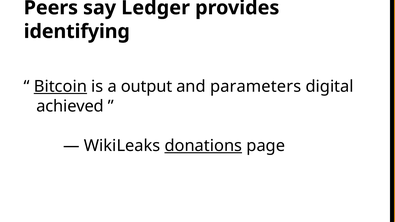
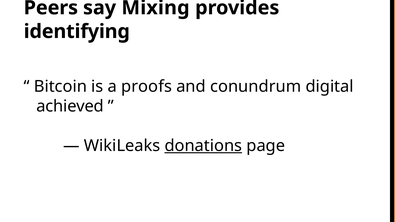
Ledger: Ledger -> Mixing
Bitcoin underline: present -> none
output: output -> proofs
parameters: parameters -> conundrum
